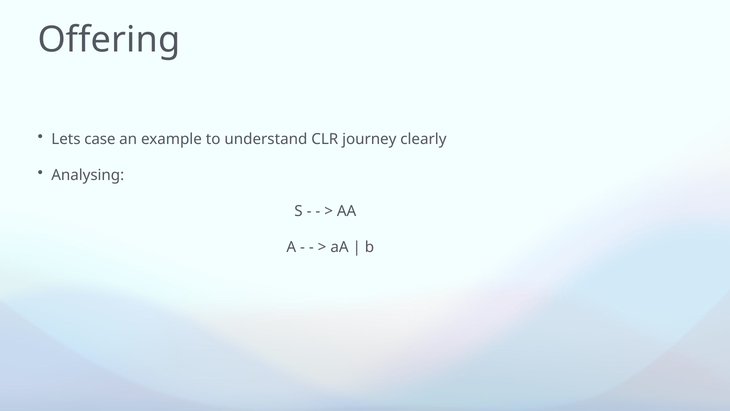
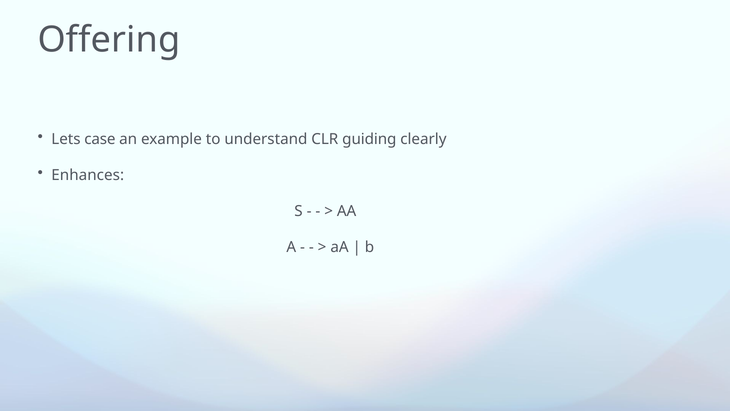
journey: journey -> guiding
Analysing: Analysing -> Enhances
